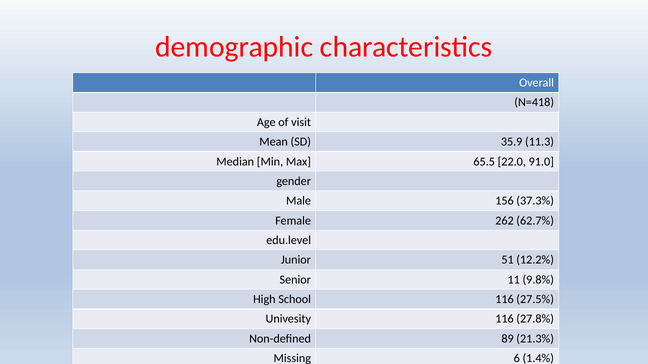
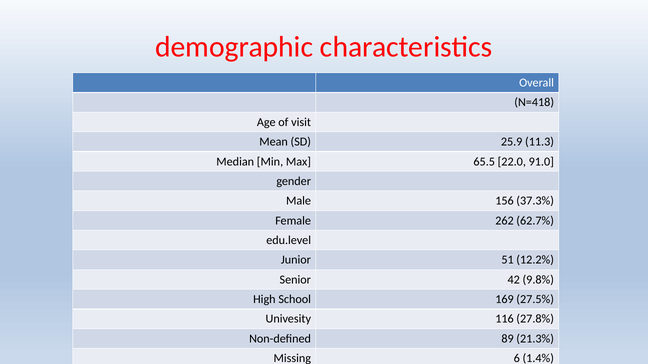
35.9: 35.9 -> 25.9
11: 11 -> 42
School 116: 116 -> 169
